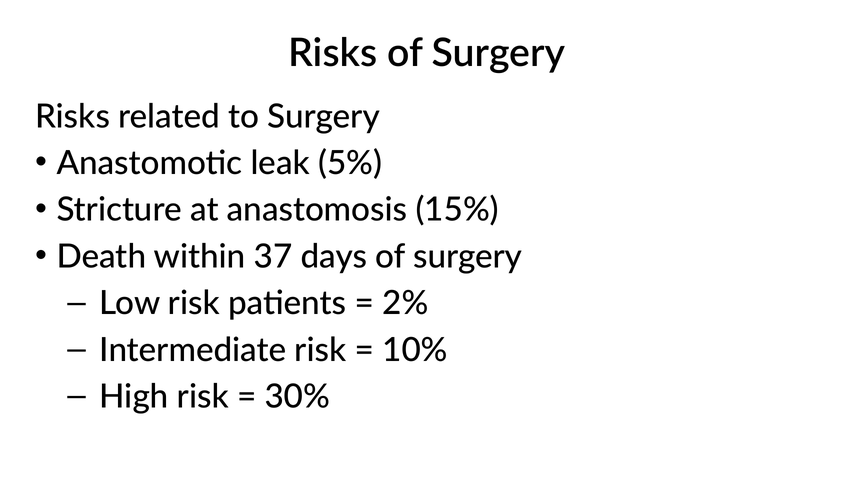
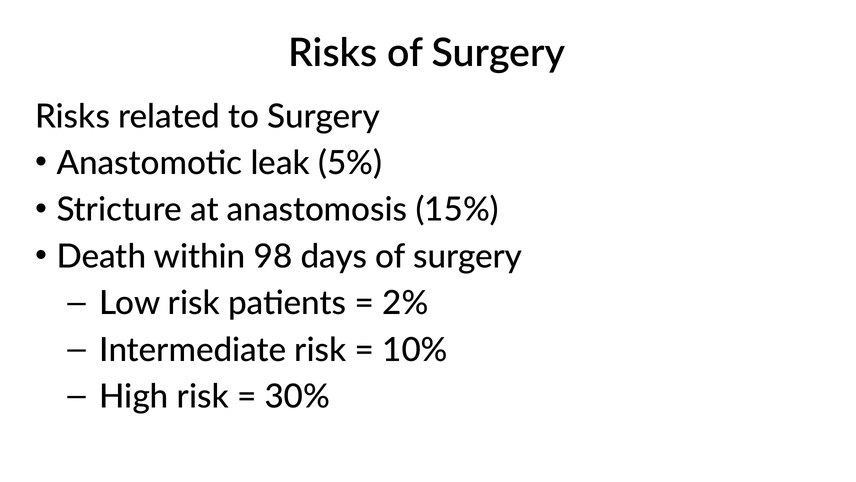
37: 37 -> 98
